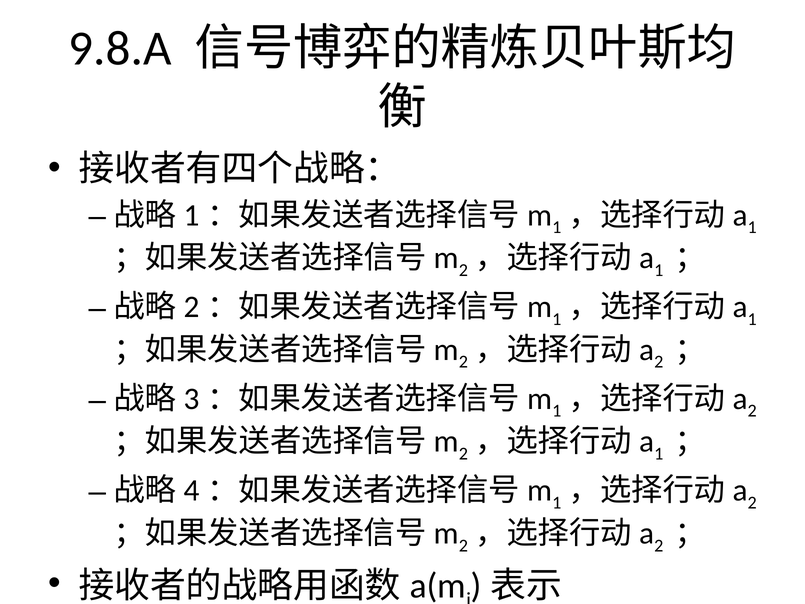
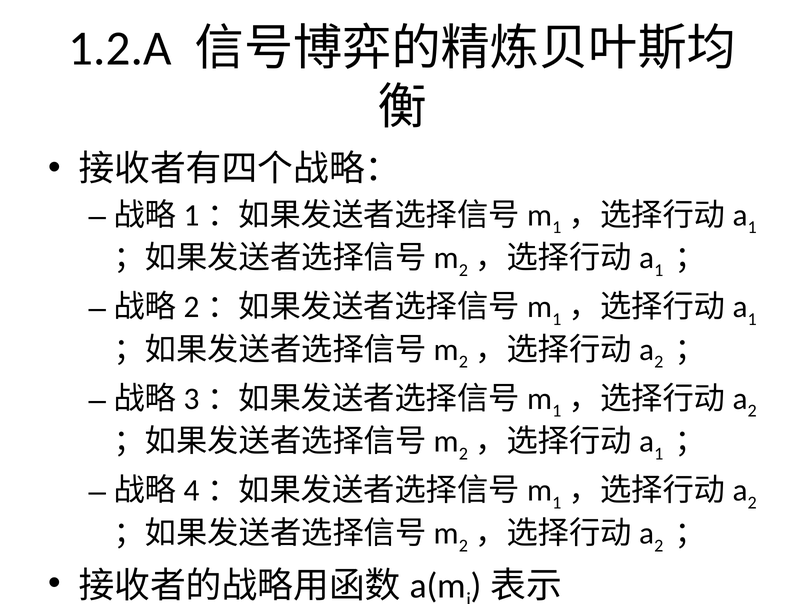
9.8.A: 9.8.A -> 1.2.A
